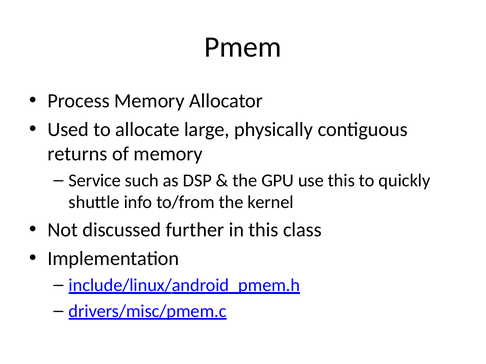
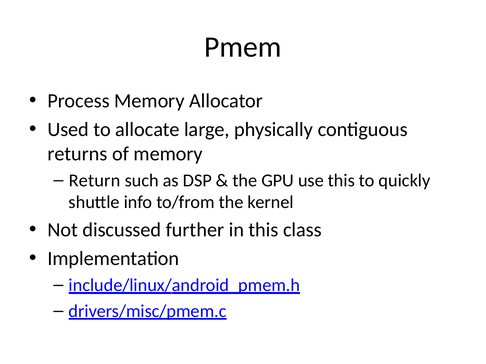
Service: Service -> Return
